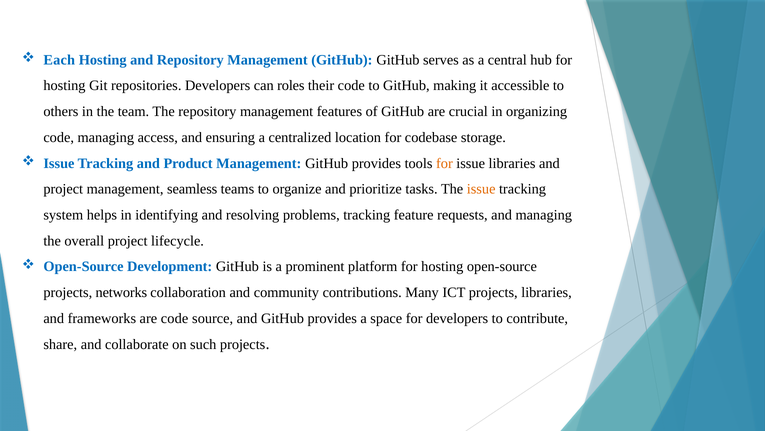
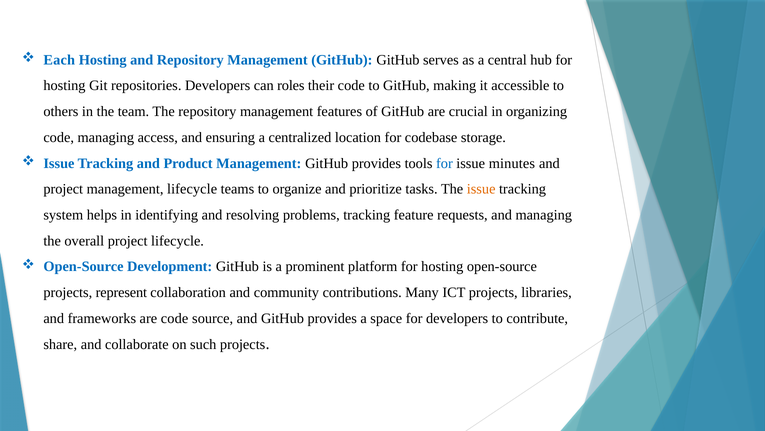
for at (444, 163) colour: orange -> blue
issue libraries: libraries -> minutes
management seamless: seamless -> lifecycle
networks: networks -> represent
